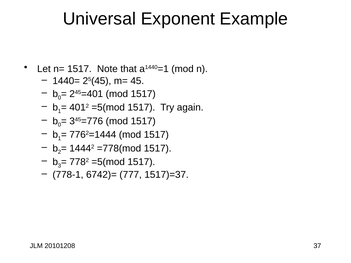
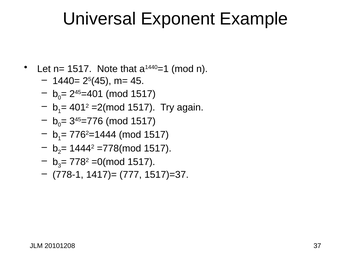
4012 =5(mod: =5(mod -> =2(mod
7782 =5(mod: =5(mod -> =0(mod
6742)=: 6742)= -> 1417)=
